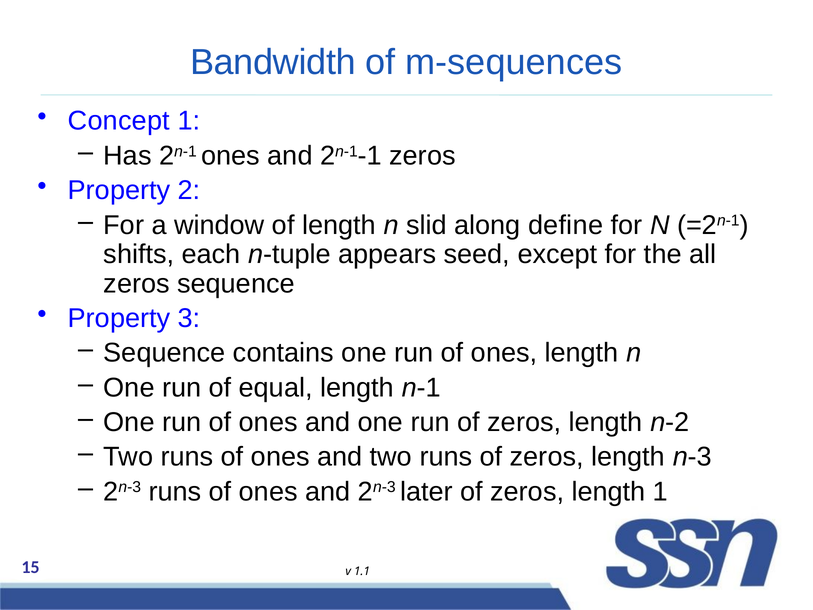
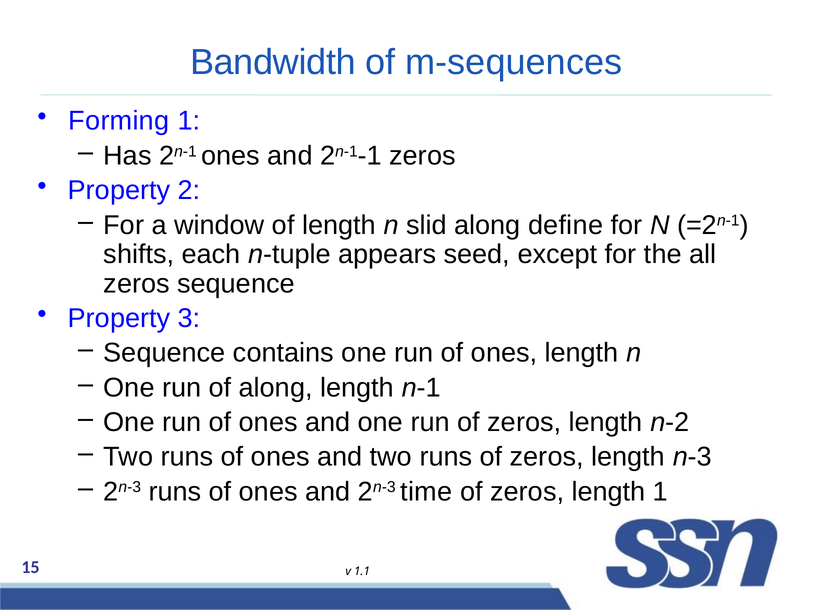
Concept: Concept -> Forming
of equal: equal -> along
later: later -> time
